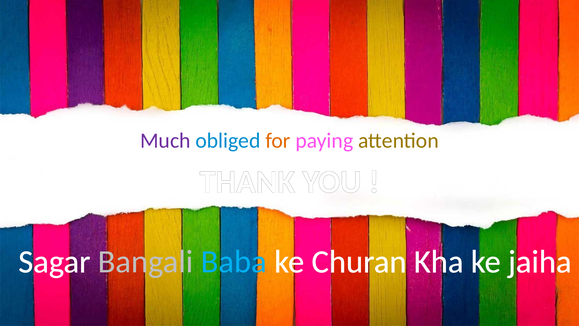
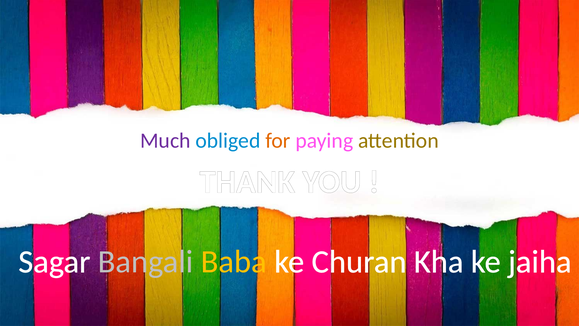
Baba colour: light blue -> yellow
